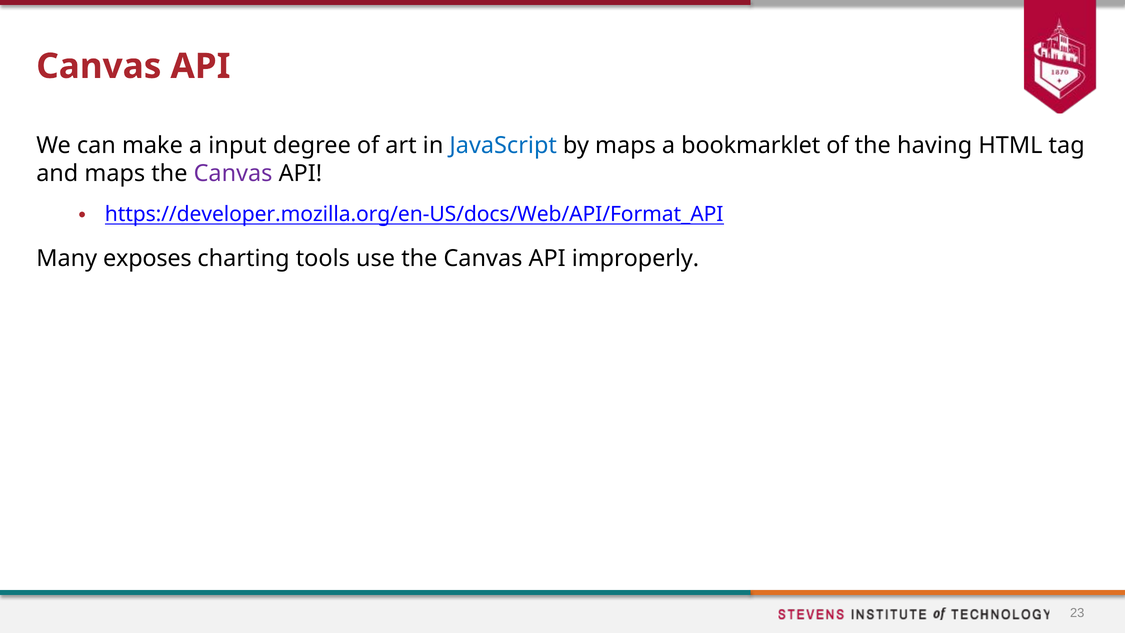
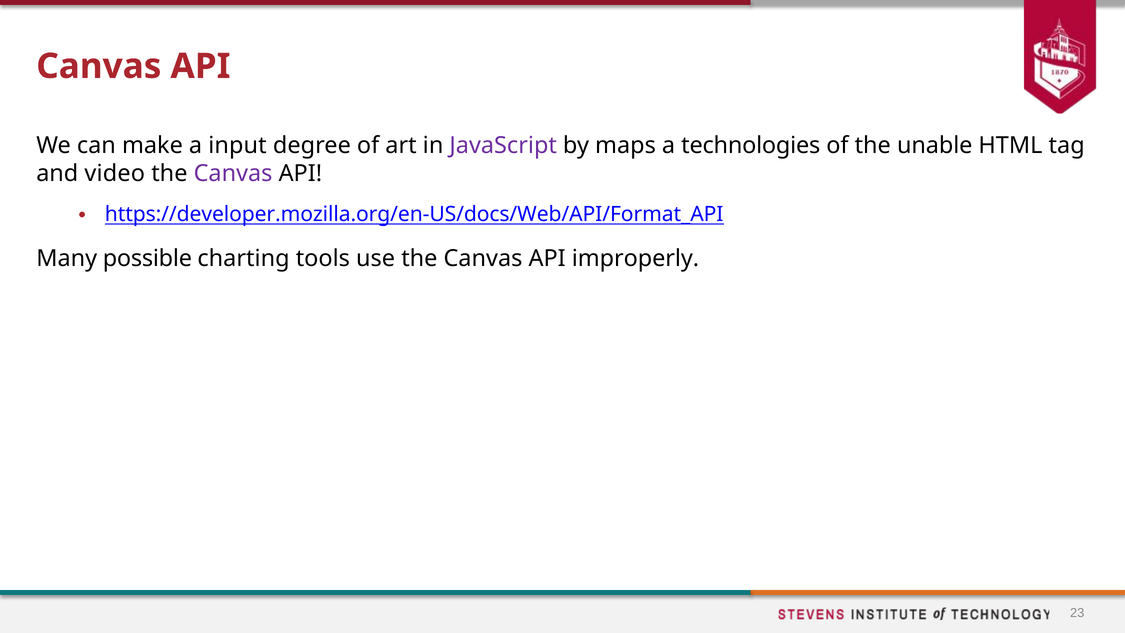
JavaScript colour: blue -> purple
bookmarklet: bookmarklet -> technologies
having: having -> unable
and maps: maps -> video
exposes: exposes -> possible
